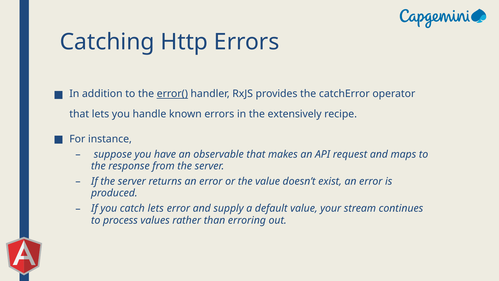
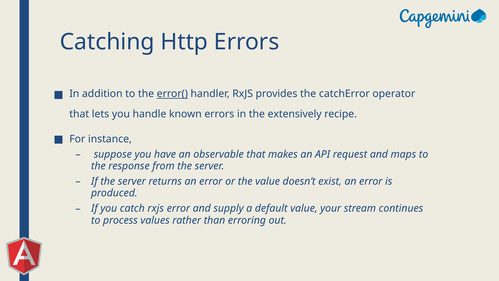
catch lets: lets -> rxjs
